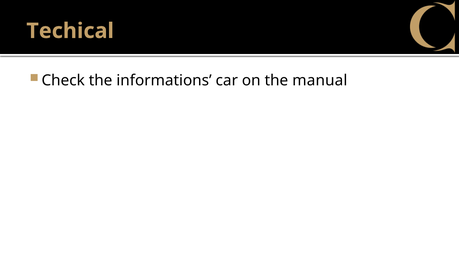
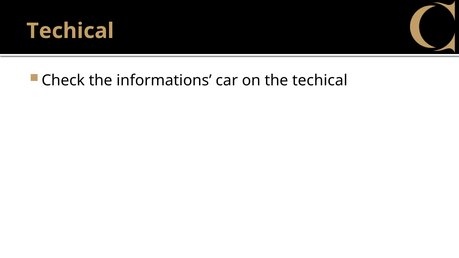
the manual: manual -> techical
